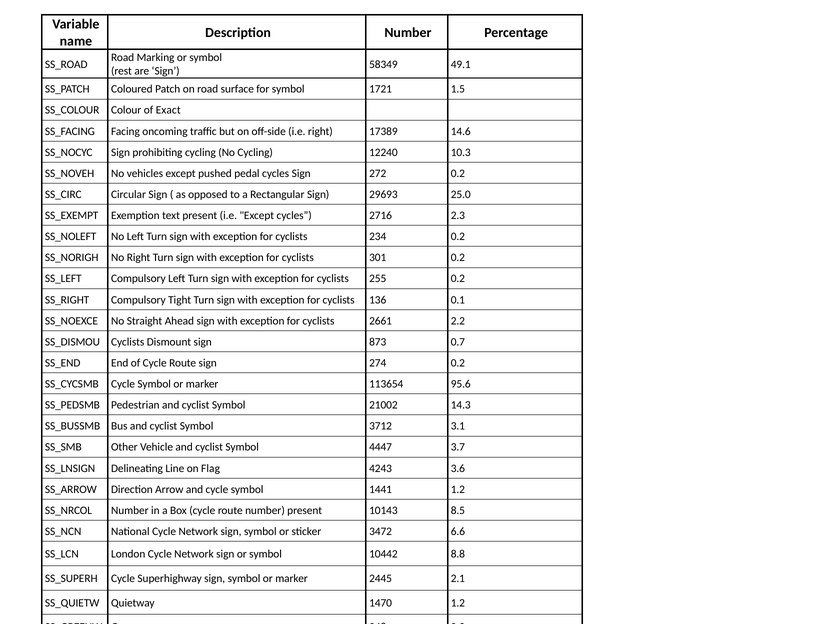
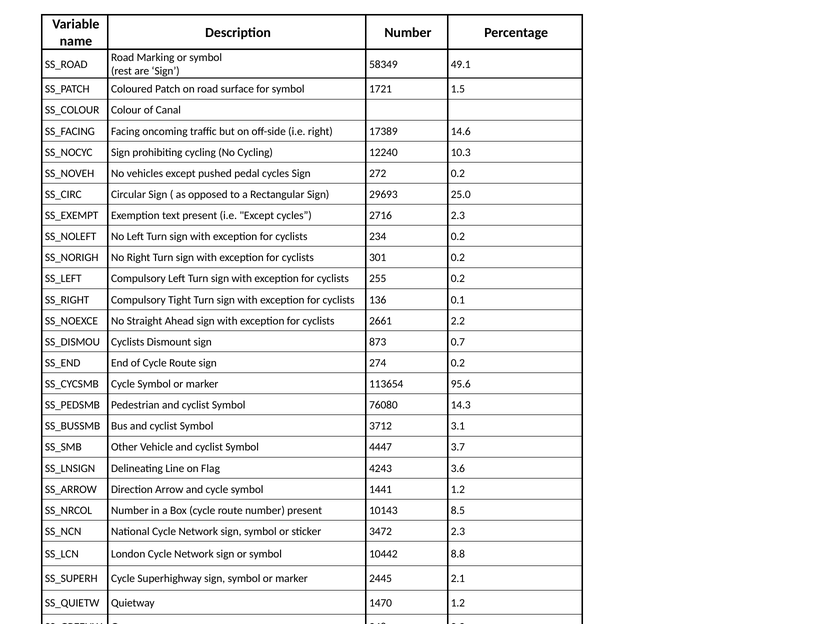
Exact: Exact -> Canal
21002: 21002 -> 76080
3472 6.6: 6.6 -> 2.3
